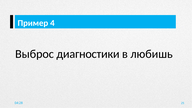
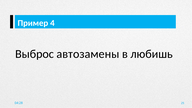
диагностики: диагностики -> автозамены
